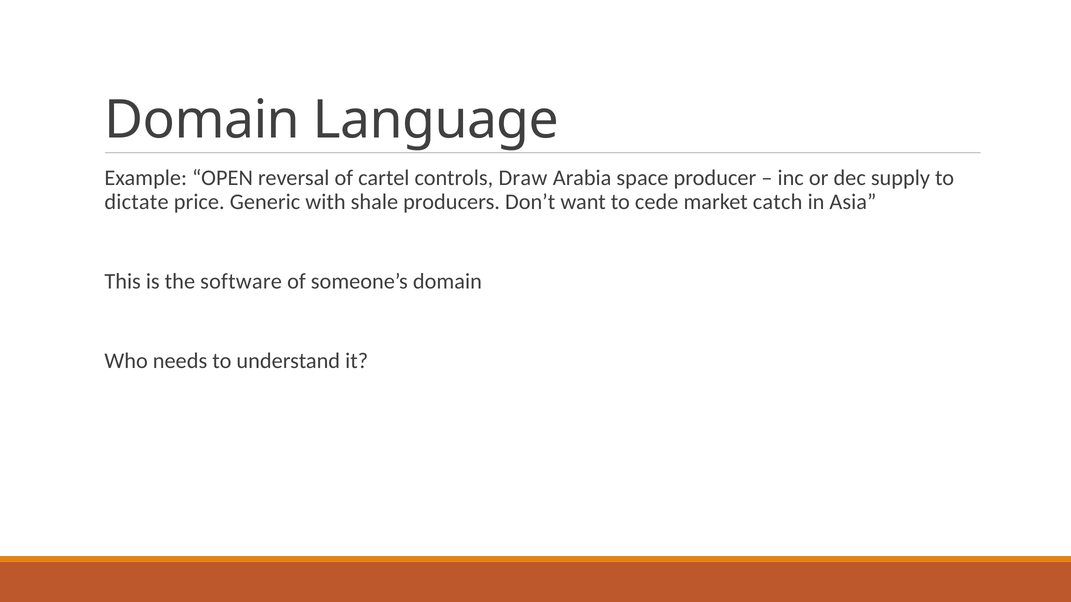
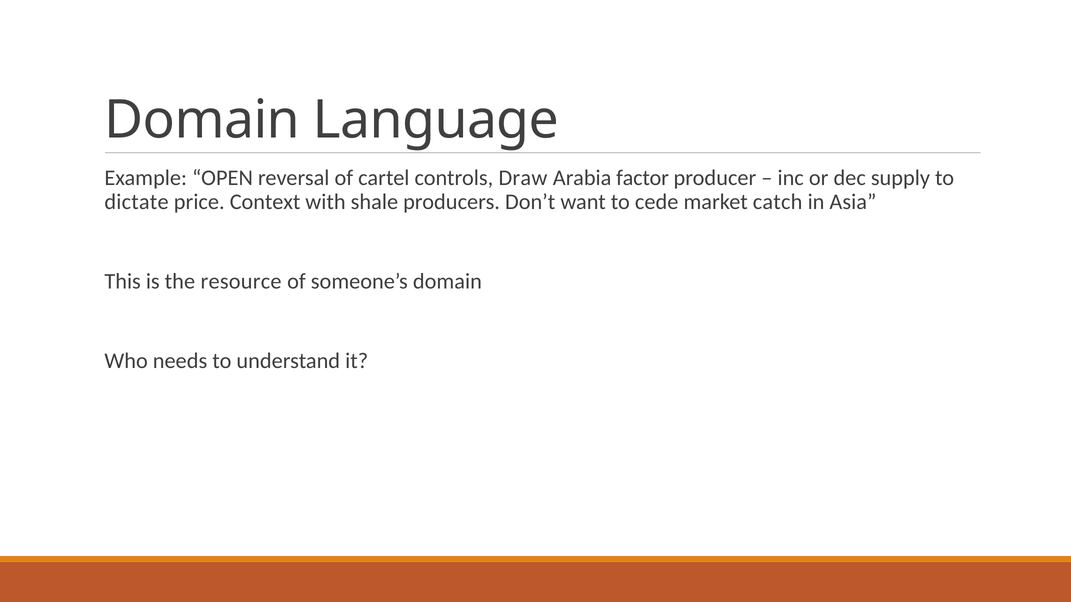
space: space -> factor
Generic: Generic -> Context
software: software -> resource
